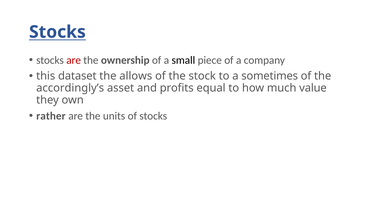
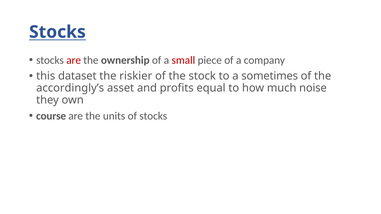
small colour: black -> red
allows: allows -> riskier
value: value -> noise
rather: rather -> course
